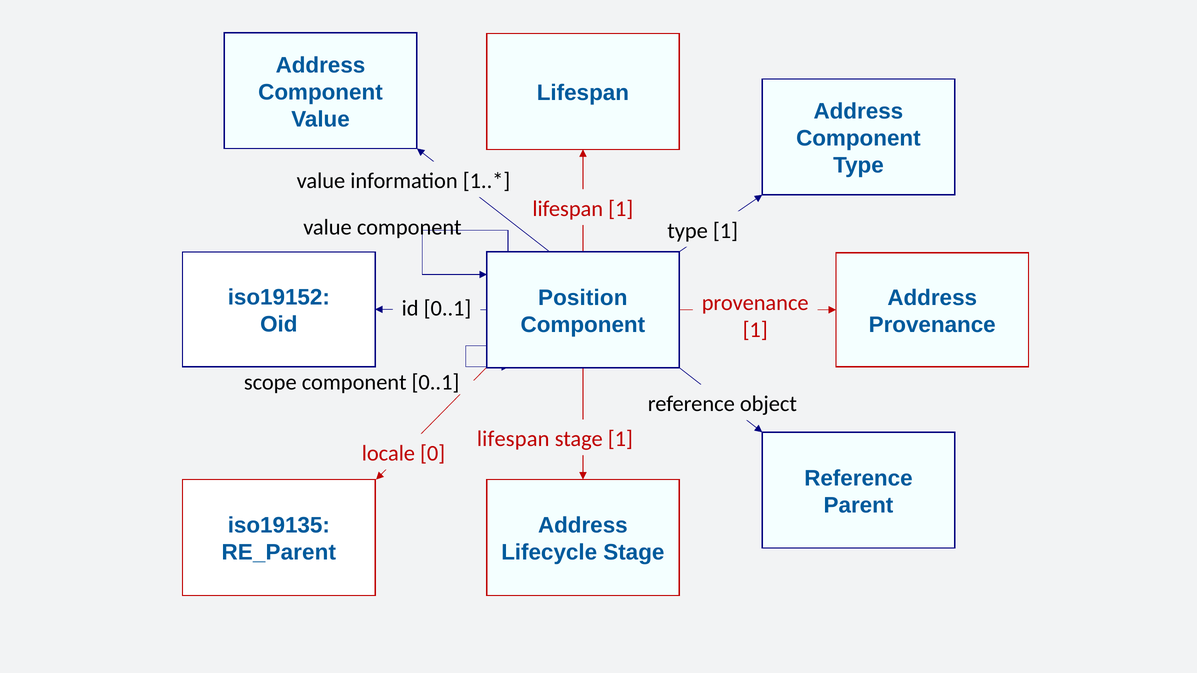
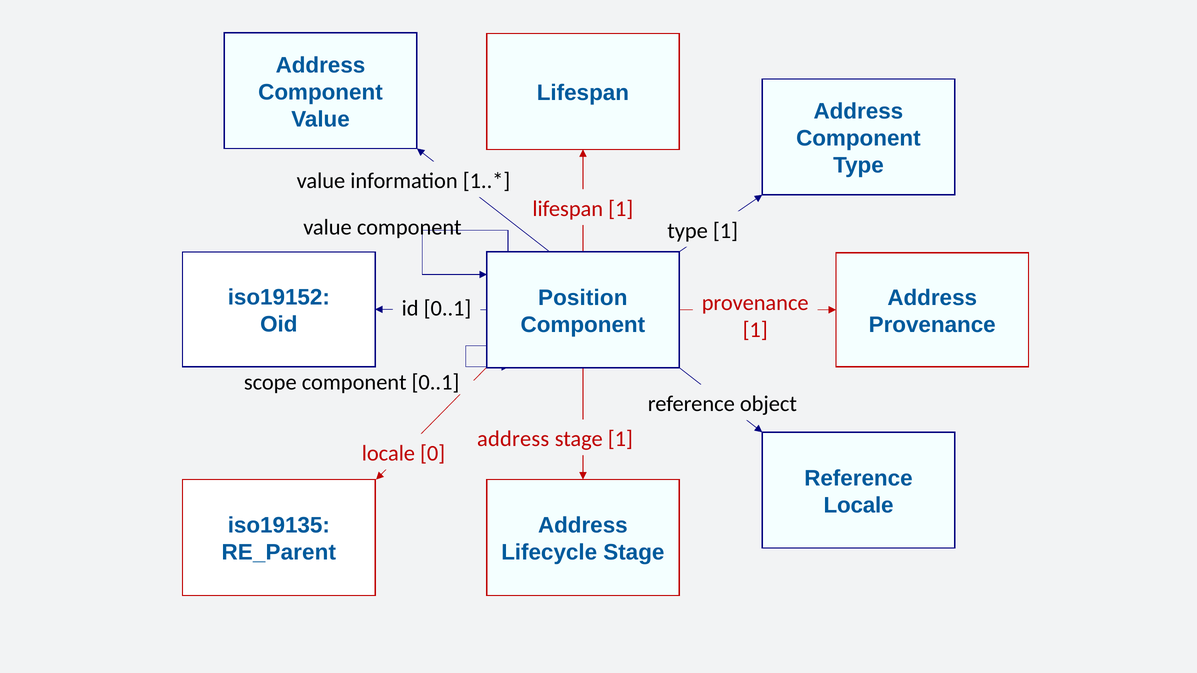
lifespan at (513, 439): lifespan -> address
Parent at (858, 505): Parent -> Locale
